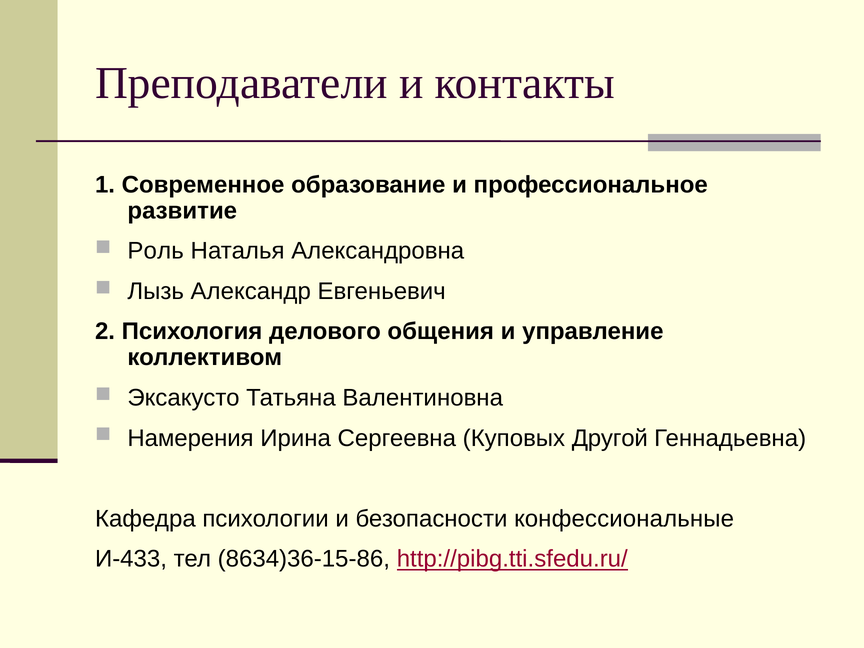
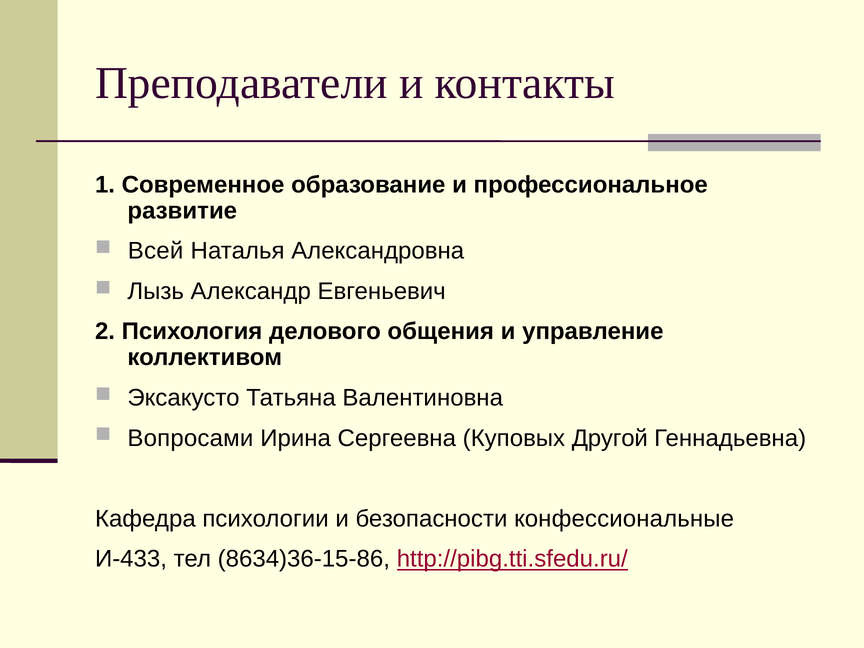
Роль: Роль -> Всей
Намерения: Намерения -> Вопросами
